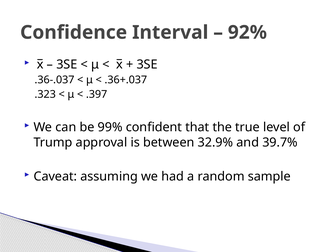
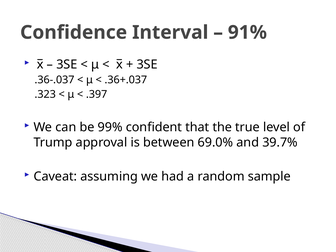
92%: 92% -> 91%
32.9%: 32.9% -> 69.0%
